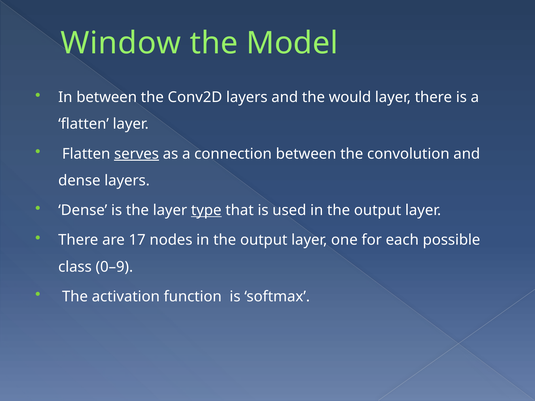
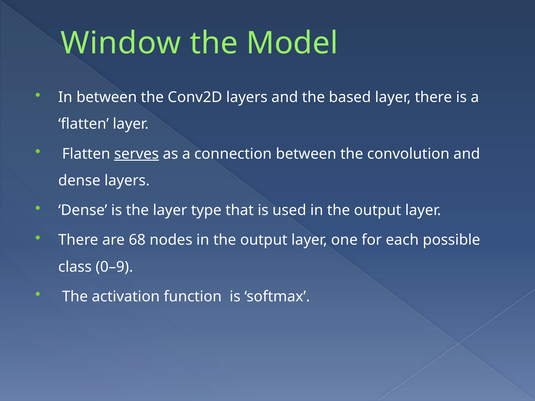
would: would -> based
type underline: present -> none
17: 17 -> 68
